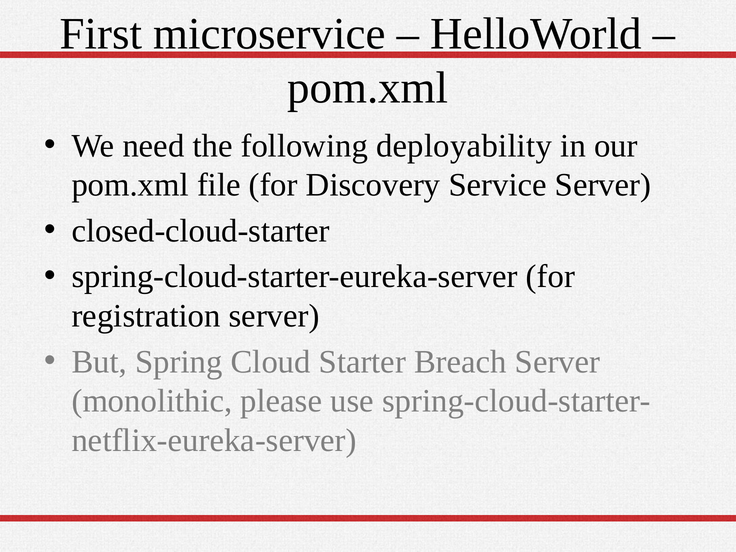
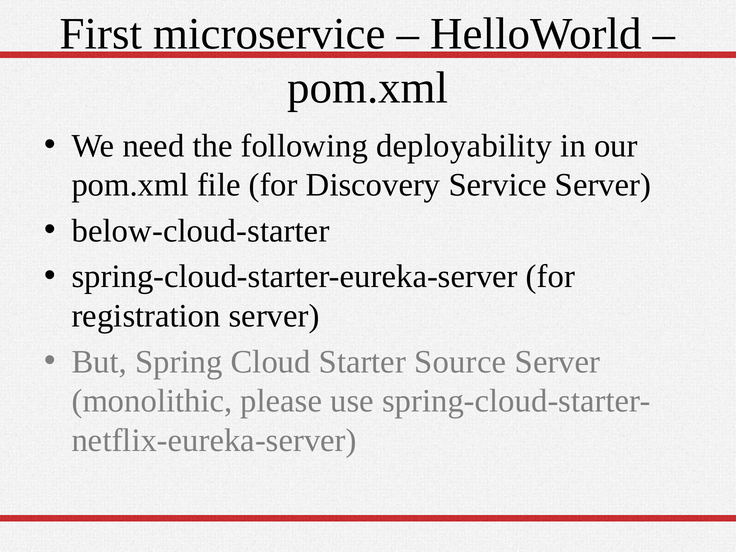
closed-cloud-starter: closed-cloud-starter -> below-cloud-starter
Breach: Breach -> Source
